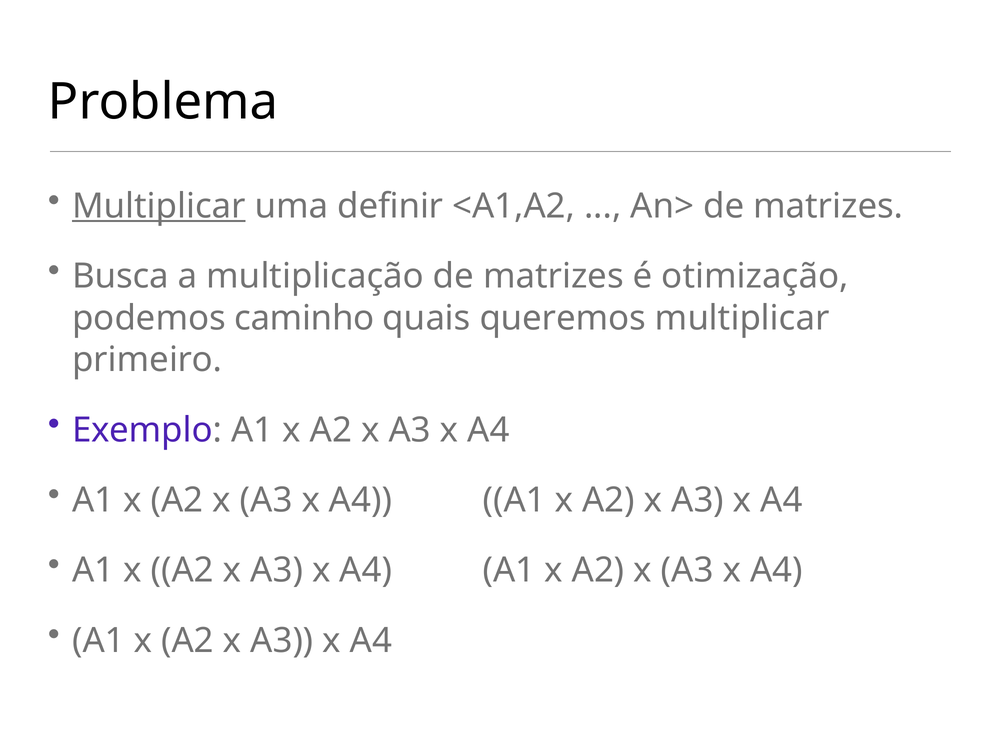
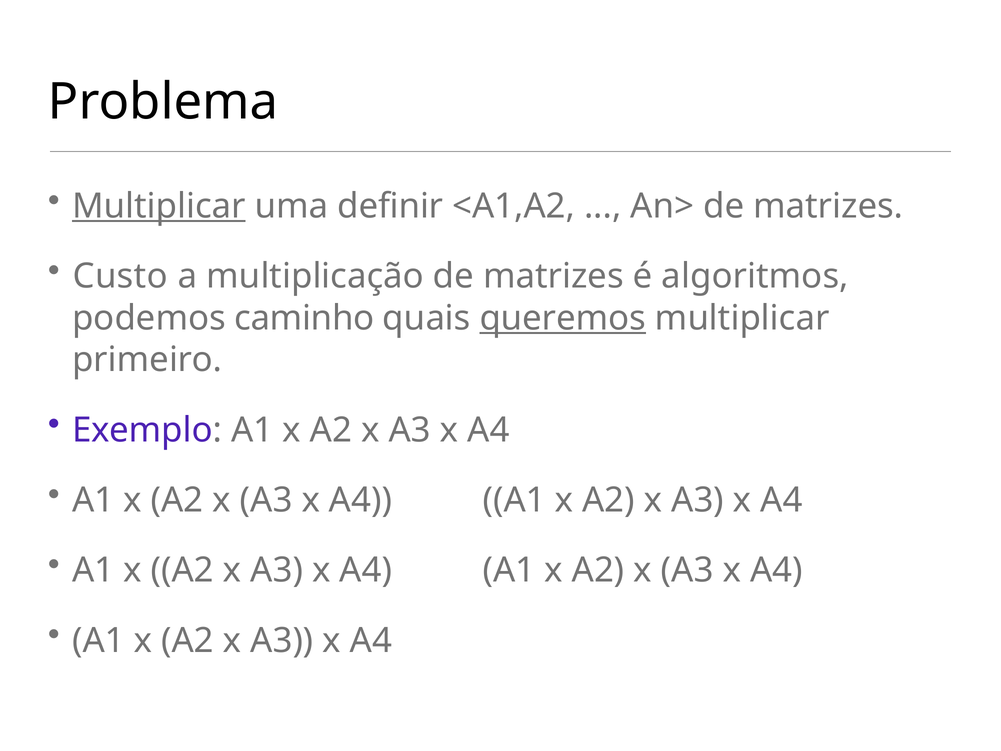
Busca: Busca -> Custo
otimização: otimização -> algoritmos
queremos underline: none -> present
